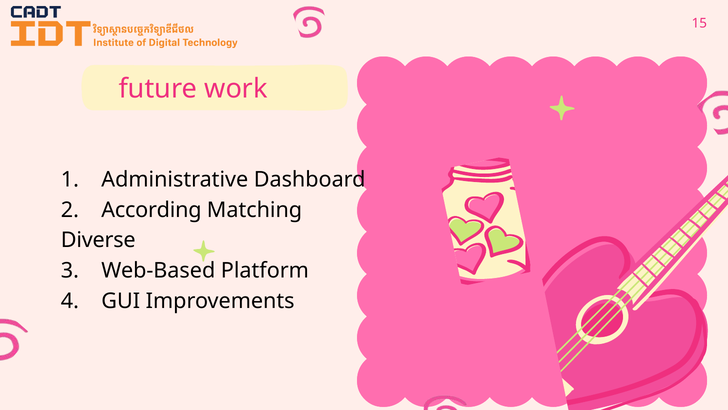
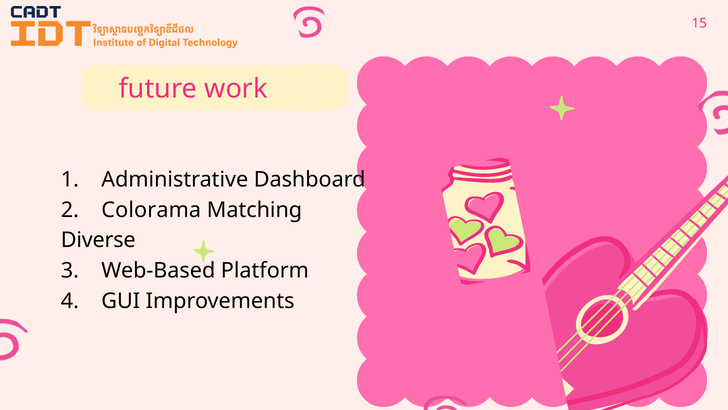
According: According -> Colorama
